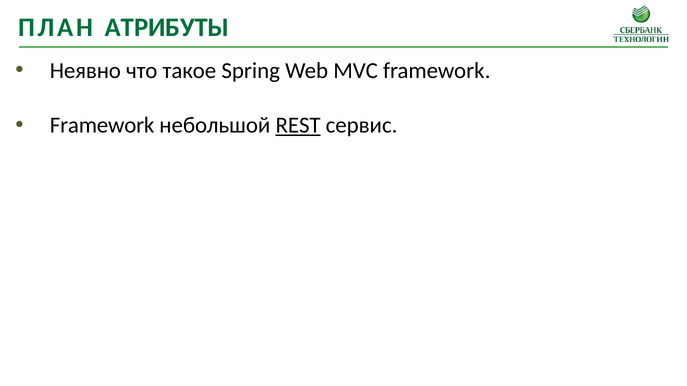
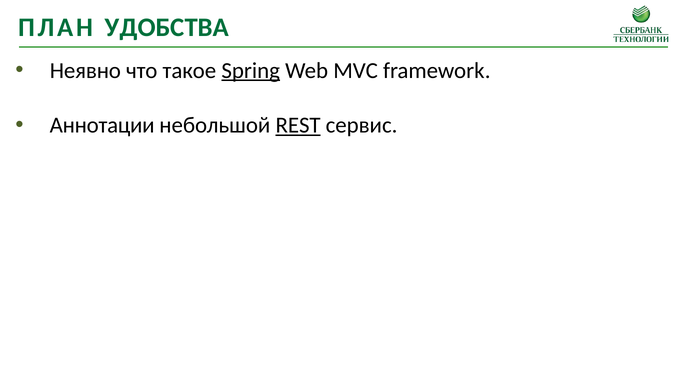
АТРИБУТЫ: АТРИБУТЫ -> УДОБСТВА
Spring underline: none -> present
Framework at (102, 126): Framework -> Аннотации
